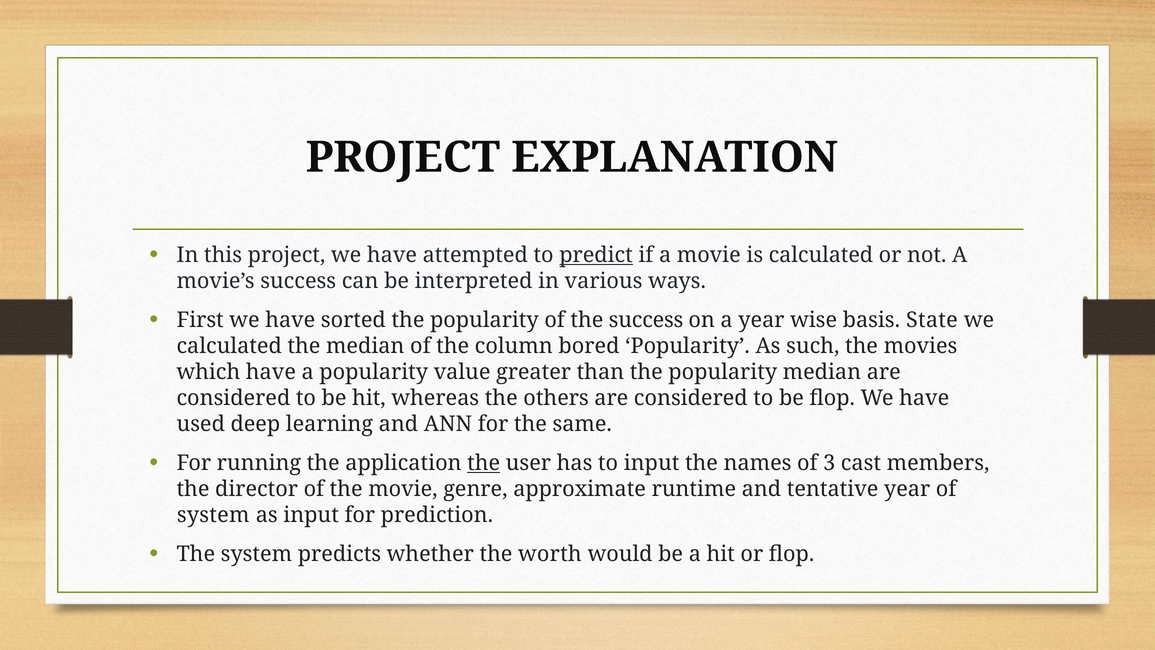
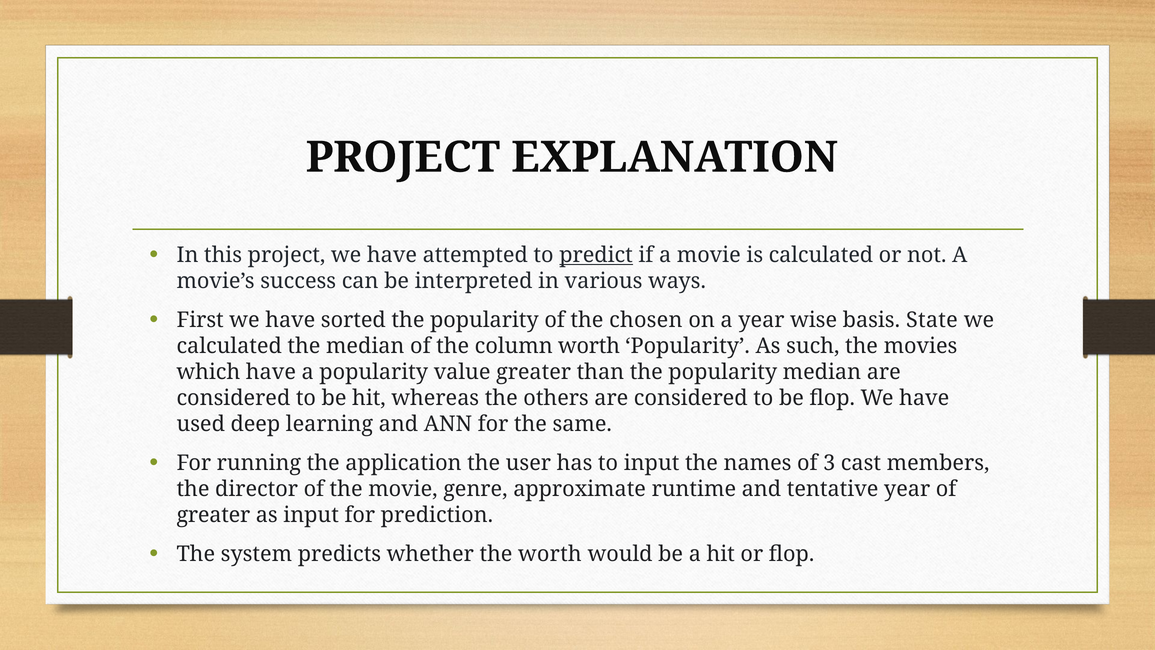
the success: success -> chosen
column bored: bored -> worth
the at (484, 463) underline: present -> none
system at (213, 515): system -> greater
